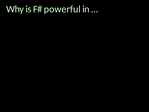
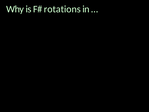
powerful: powerful -> rotations
